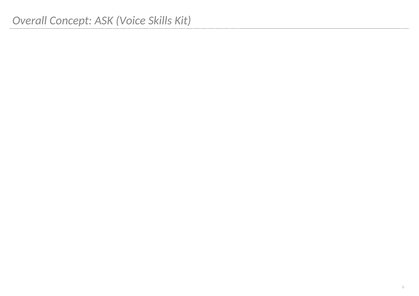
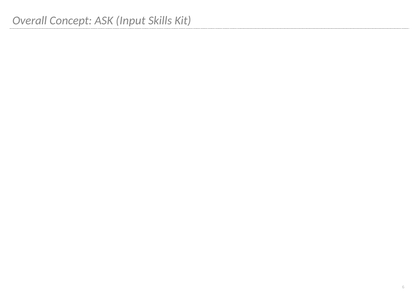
Voice: Voice -> Input
